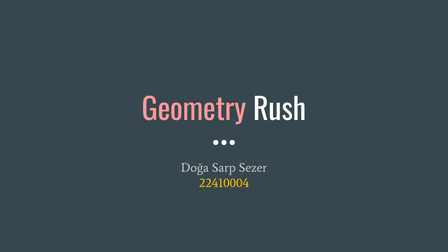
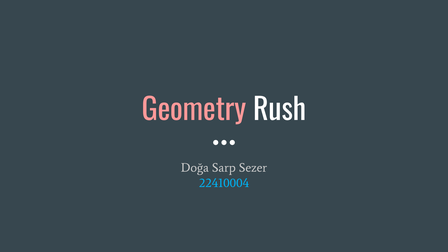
22410004 colour: yellow -> light blue
